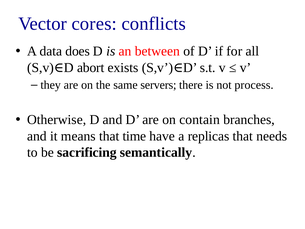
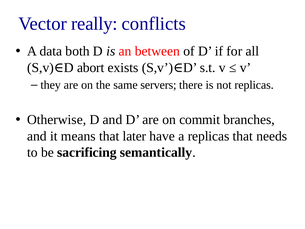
cores: cores -> really
does: does -> both
not process: process -> replicas
contain: contain -> commit
time: time -> later
